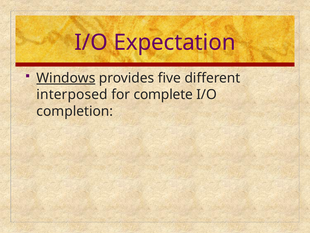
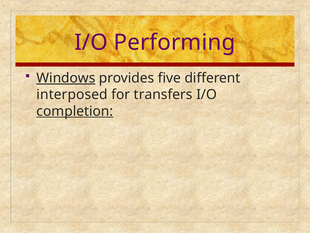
Expectation: Expectation -> Performing
complete: complete -> transfers
completion underline: none -> present
